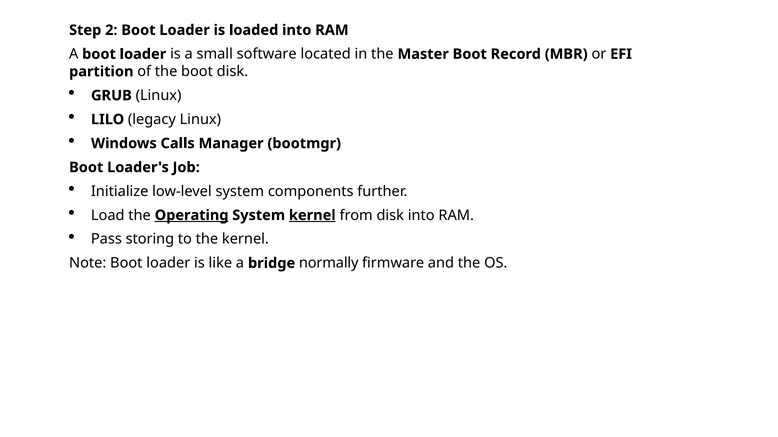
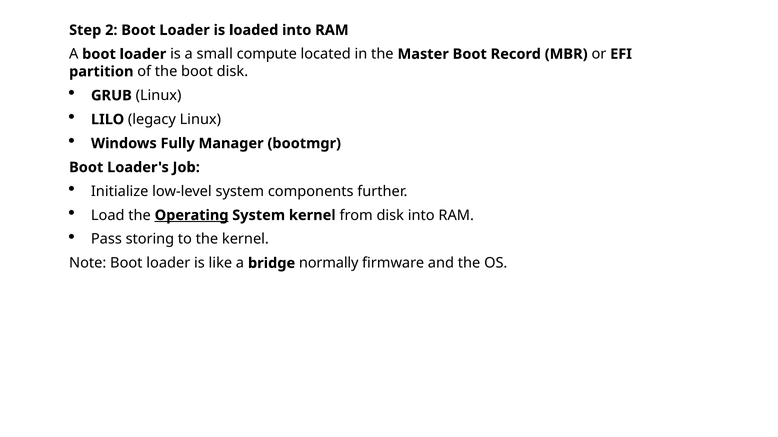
software: software -> compute
Calls: Calls -> Fully
kernel at (312, 216) underline: present -> none
